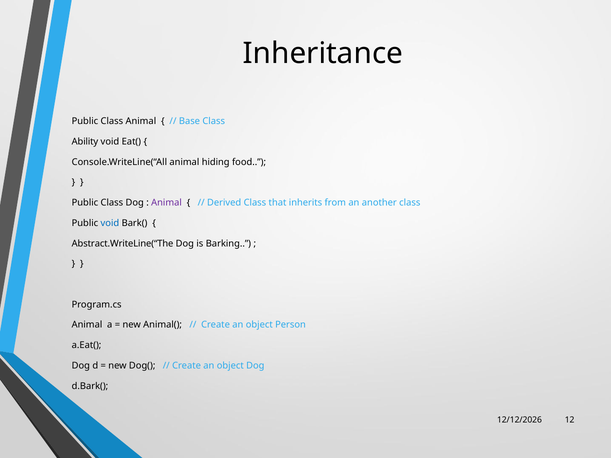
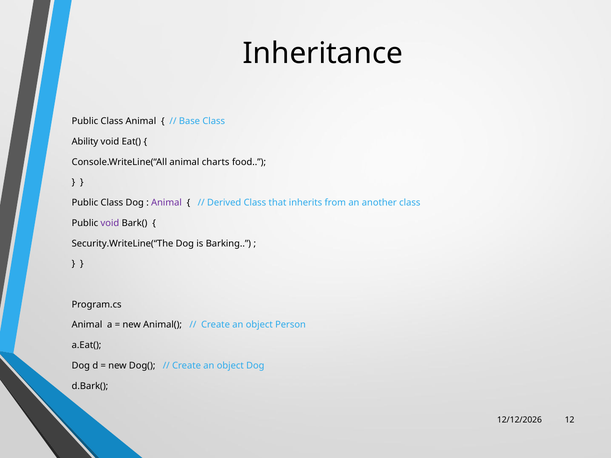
hiding: hiding -> charts
void at (110, 223) colour: blue -> purple
Abstract.WriteLine(“The: Abstract.WriteLine(“The -> Security.WriteLine(“The
